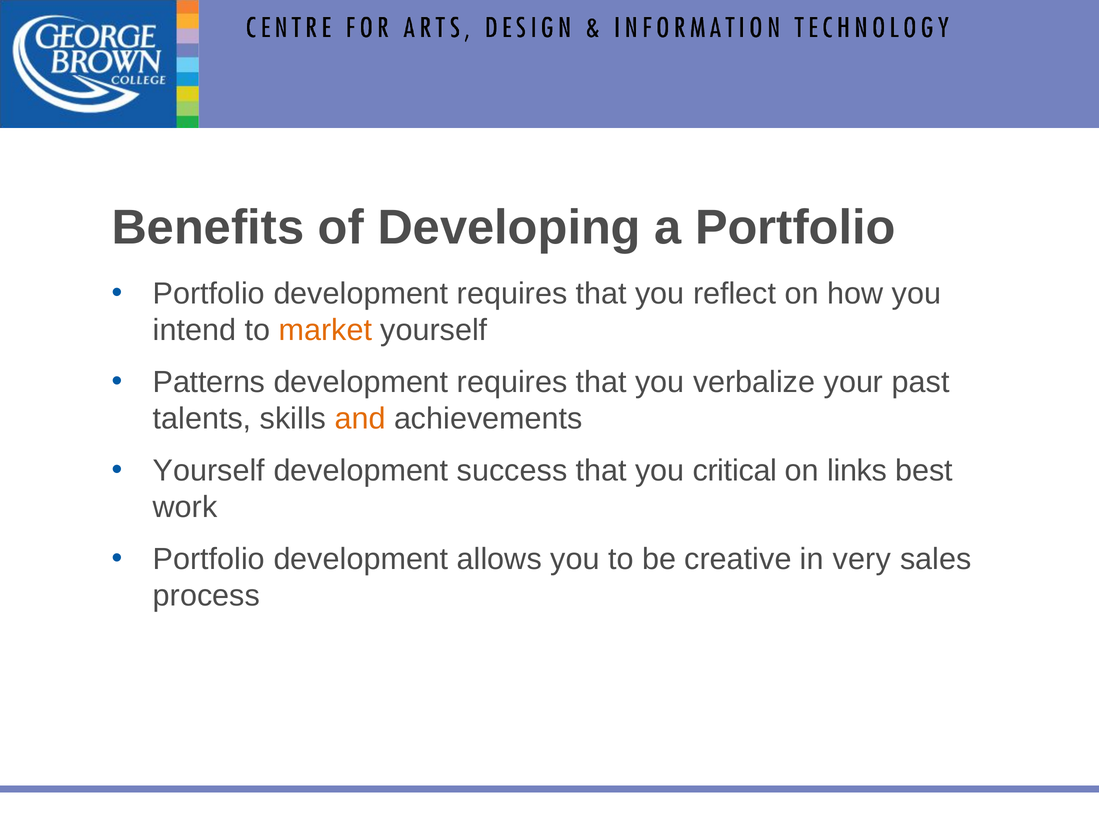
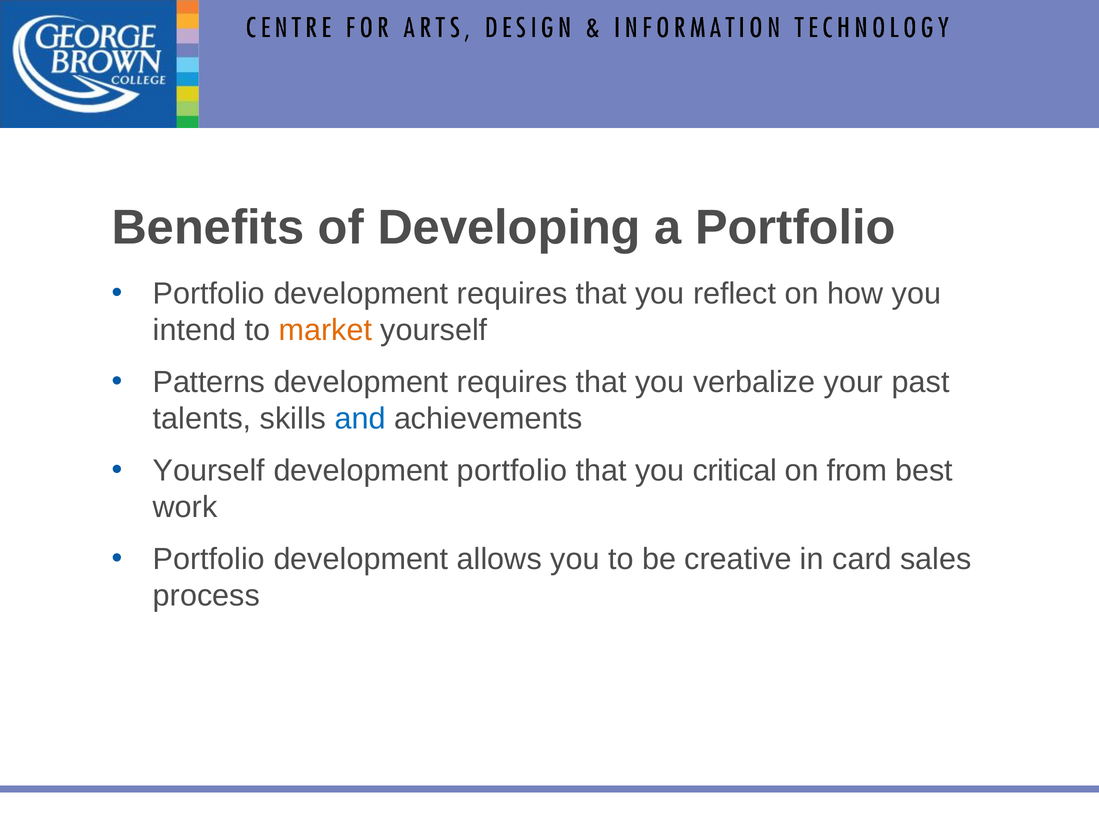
and colour: orange -> blue
development success: success -> portfolio
links: links -> from
very: very -> card
